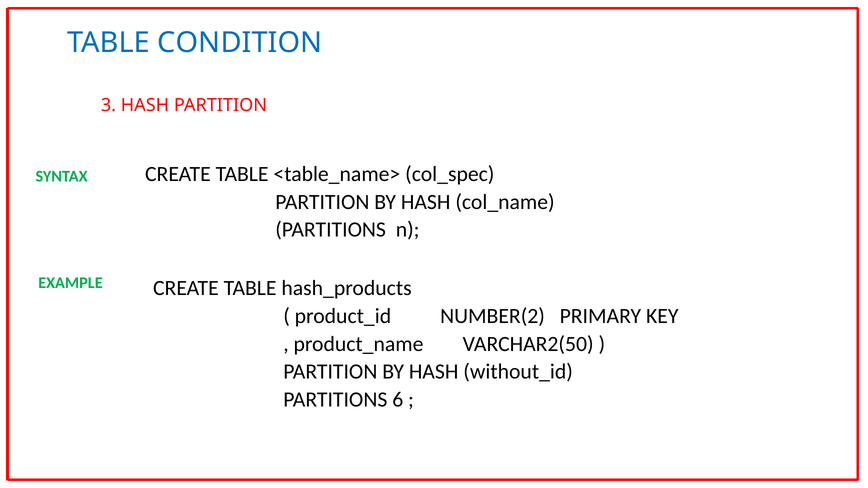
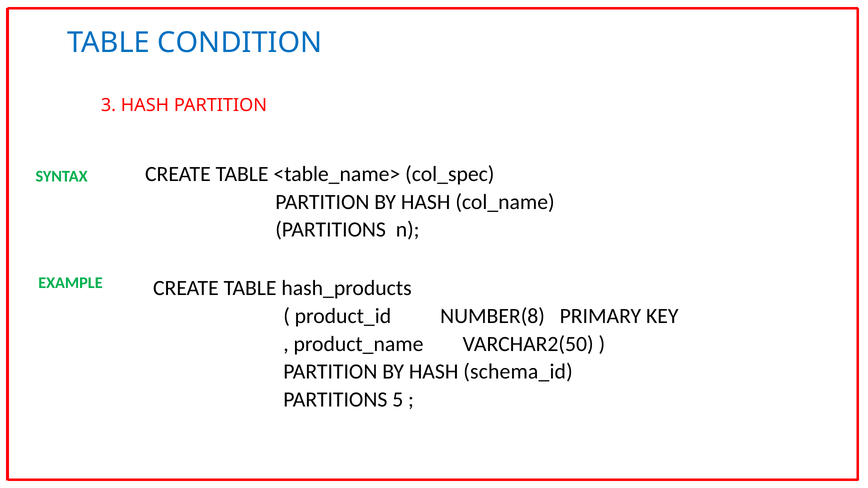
NUMBER(2: NUMBER(2 -> NUMBER(8
without_id: without_id -> schema_id
6: 6 -> 5
